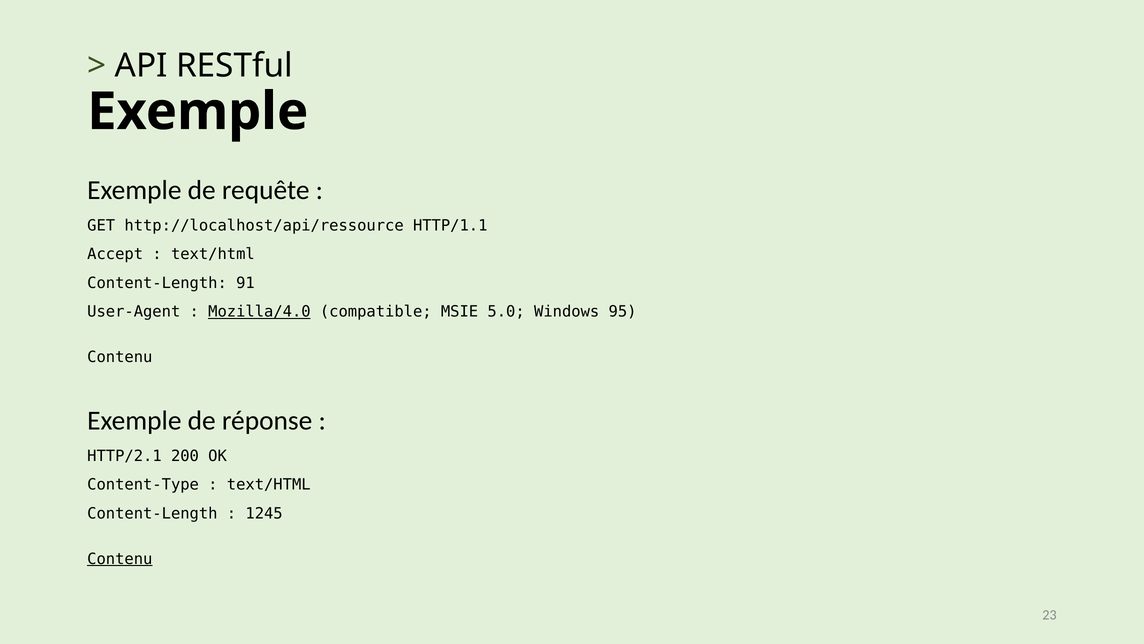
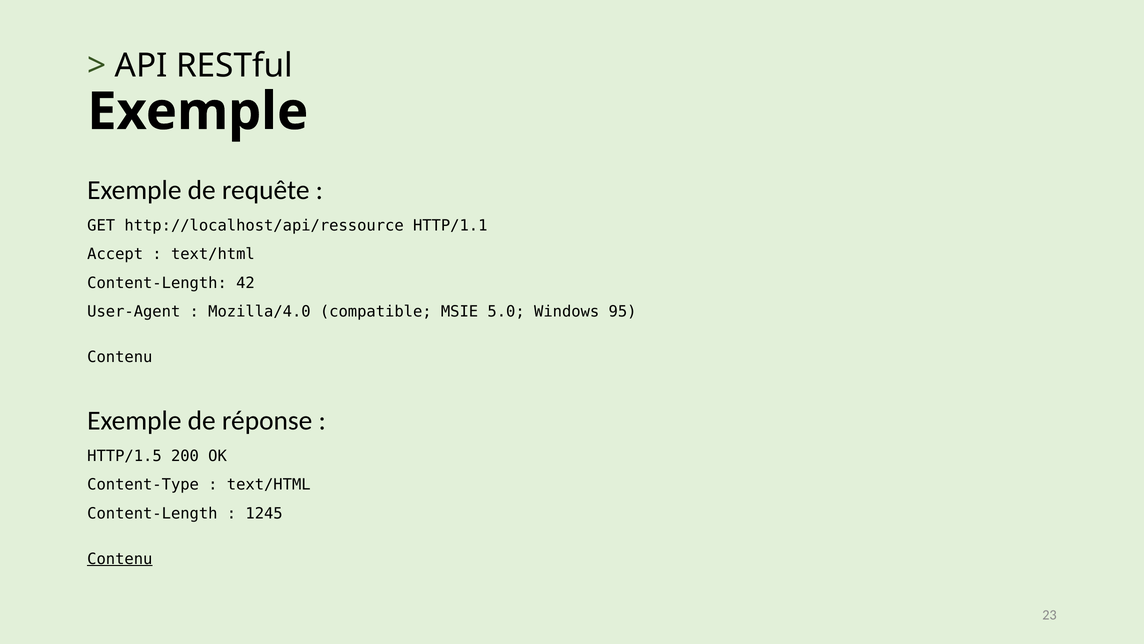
91: 91 -> 42
Mozilla/4.0 underline: present -> none
HTTP/2.1: HTTP/2.1 -> HTTP/1.5
